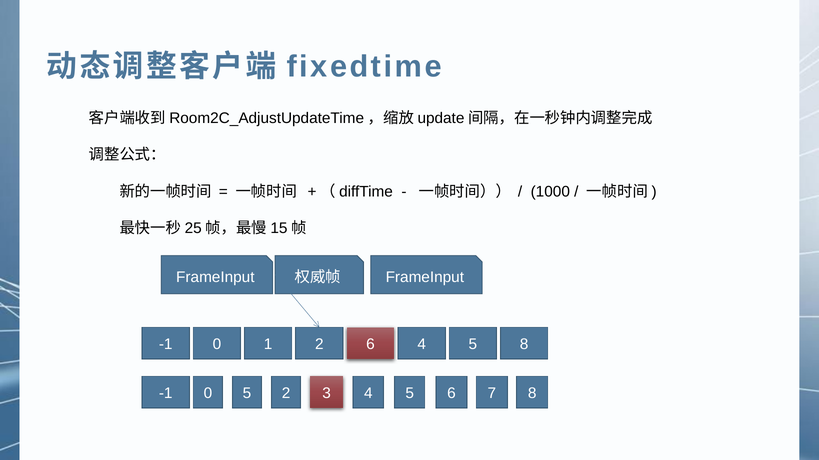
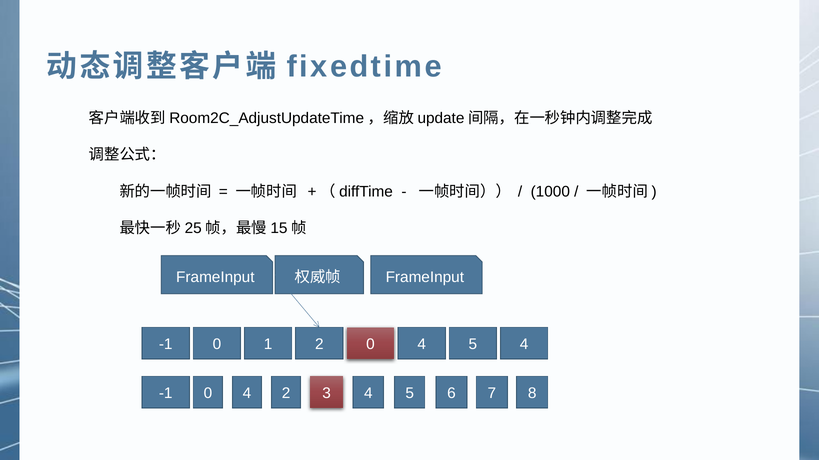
2 6: 6 -> 0
5 8: 8 -> 4
5 at (247, 394): 5 -> 4
